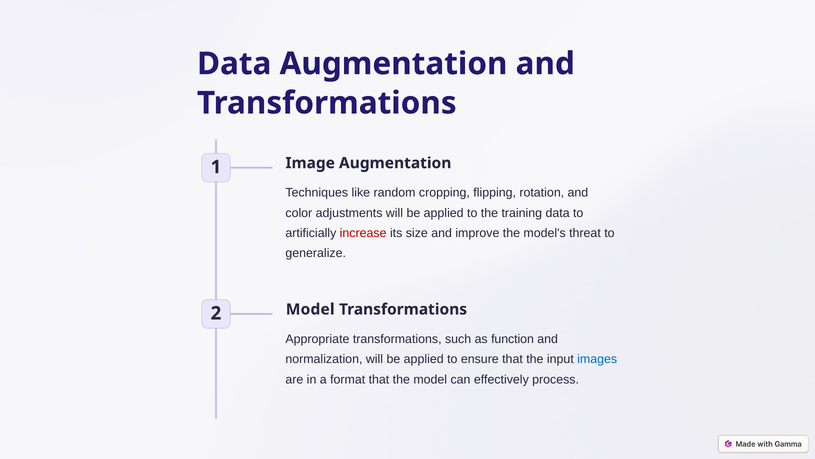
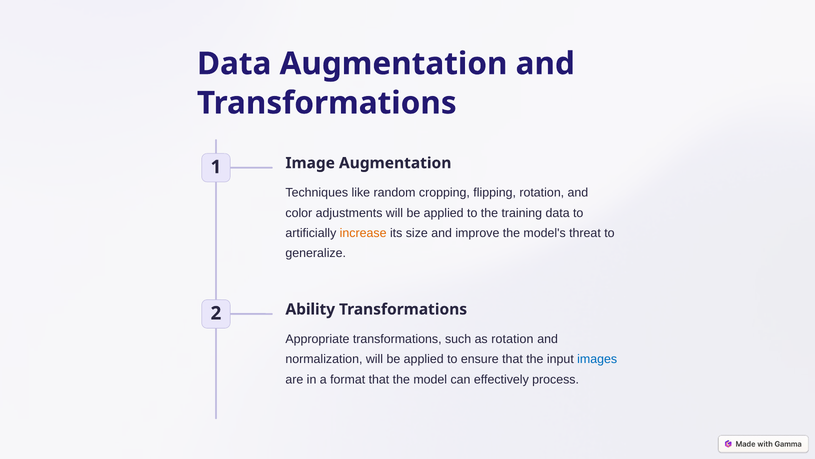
increase colour: red -> orange
2 Model: Model -> Ability
as function: function -> rotation
